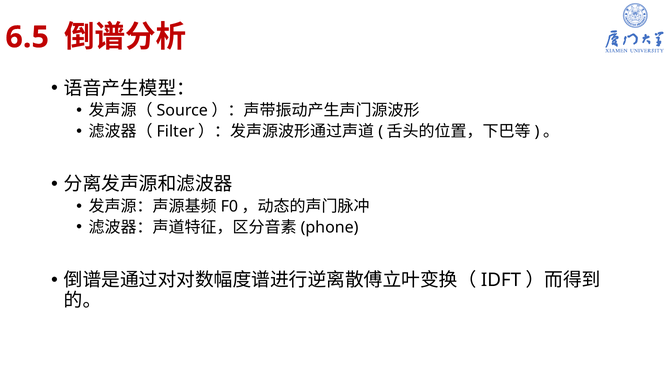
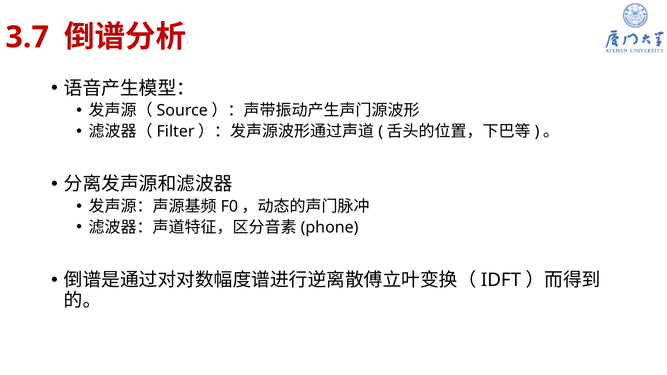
6.5: 6.5 -> 3.7
